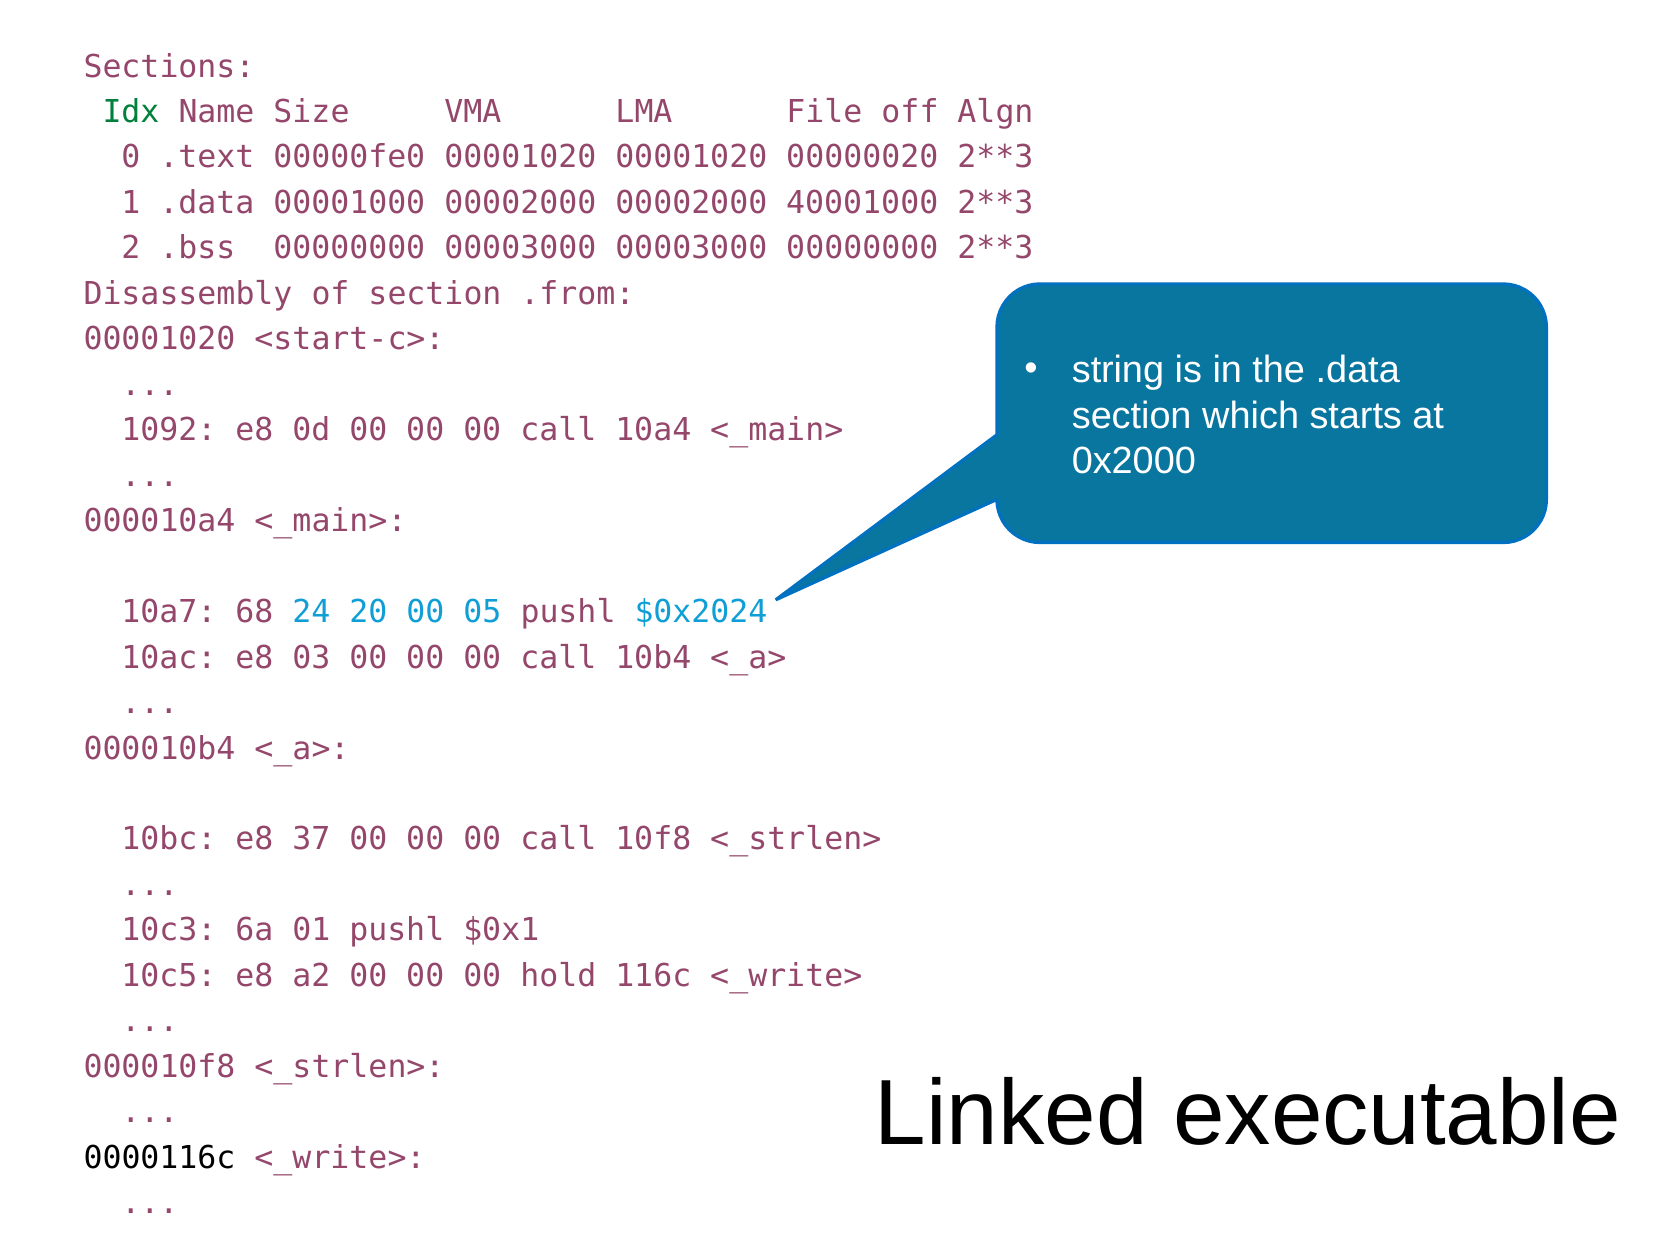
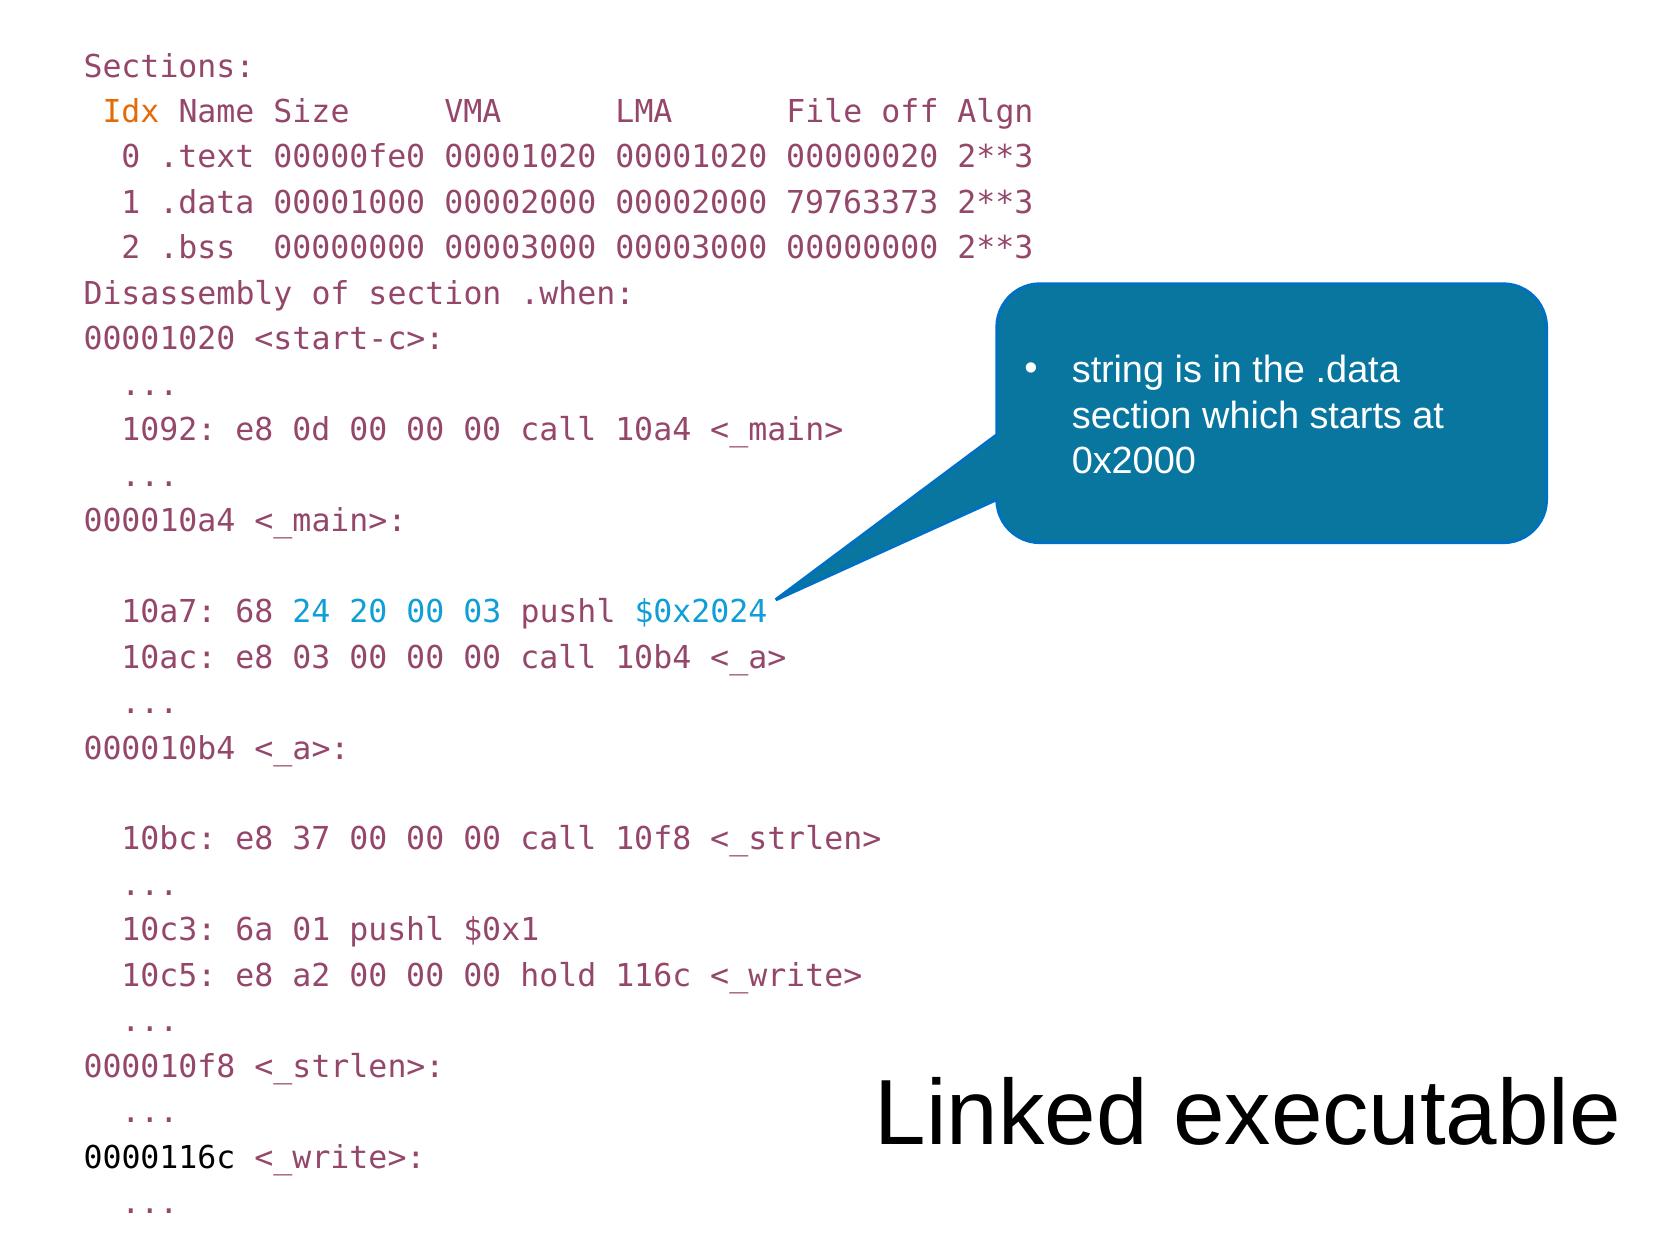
Idx colour: green -> orange
40001000: 40001000 -> 79763373
.from: .from -> .when
00 05: 05 -> 03
